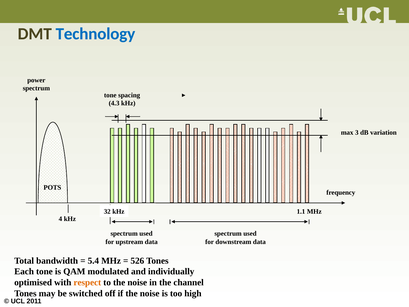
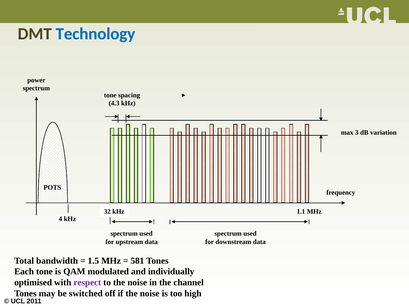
5.4: 5.4 -> 1.5
526: 526 -> 581
respect colour: orange -> purple
